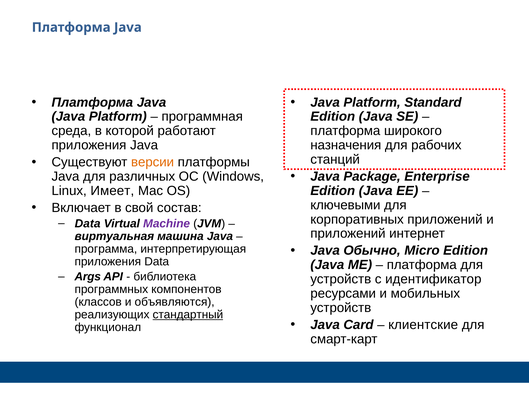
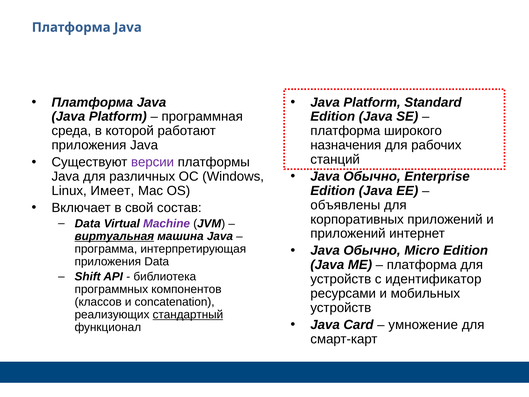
версии colour: orange -> purple
Package at (372, 176): Package -> Обычно
ключевыми: ключевыми -> объявлены
виртуальная underline: none -> present
Args: Args -> Shift
объявляются: объявляются -> concatenation
клиентские: клиентские -> умножение
